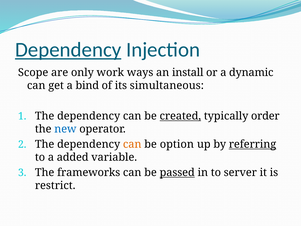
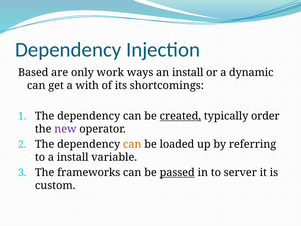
Dependency at (68, 50) underline: present -> none
Scope: Scope -> Based
bind: bind -> with
simultaneous: simultaneous -> shortcomings
new colour: blue -> purple
option: option -> loaded
referring underline: present -> none
a added: added -> install
restrict: restrict -> custom
